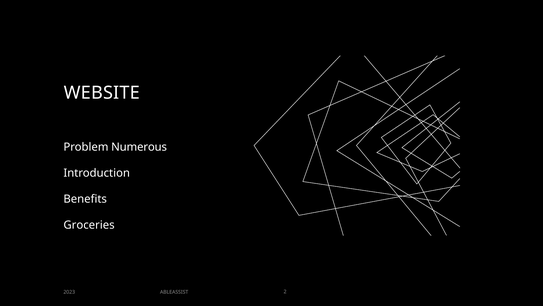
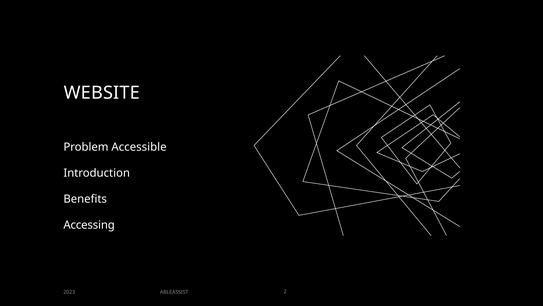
Numerous: Numerous -> Accessible
Groceries: Groceries -> Accessing
